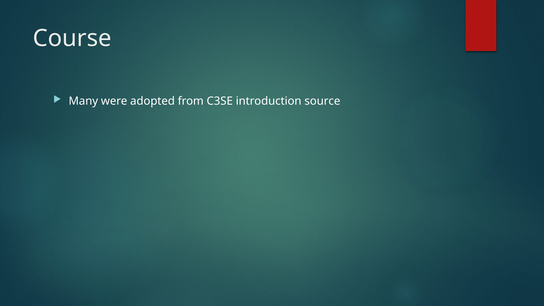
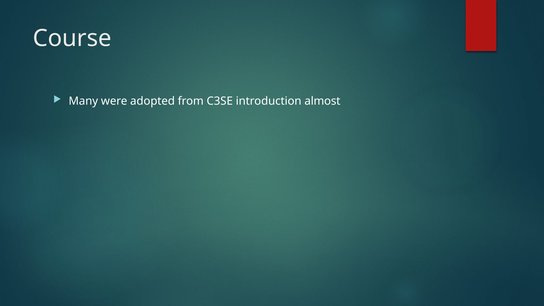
source: source -> almost
